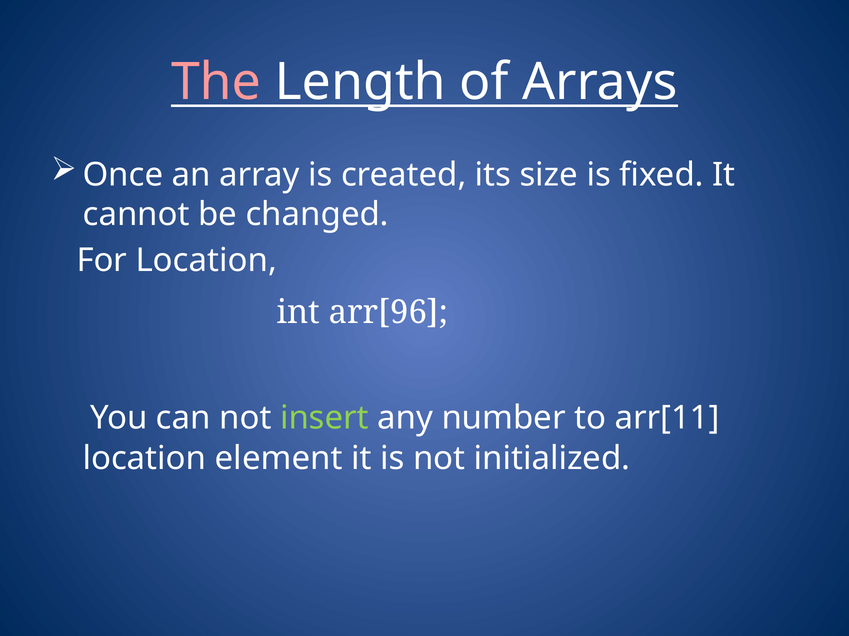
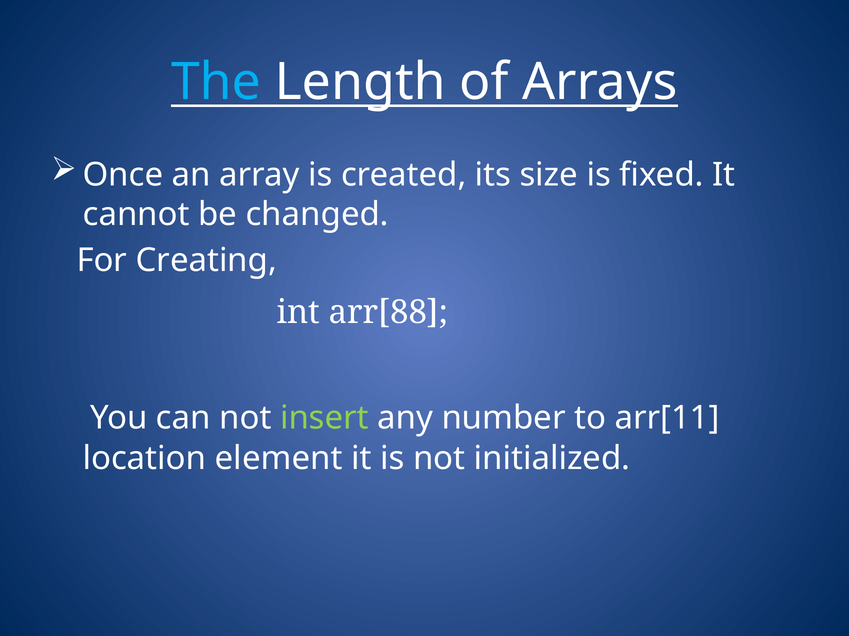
The colour: pink -> light blue
For Location: Location -> Creating
arr[96: arr[96 -> arr[88
